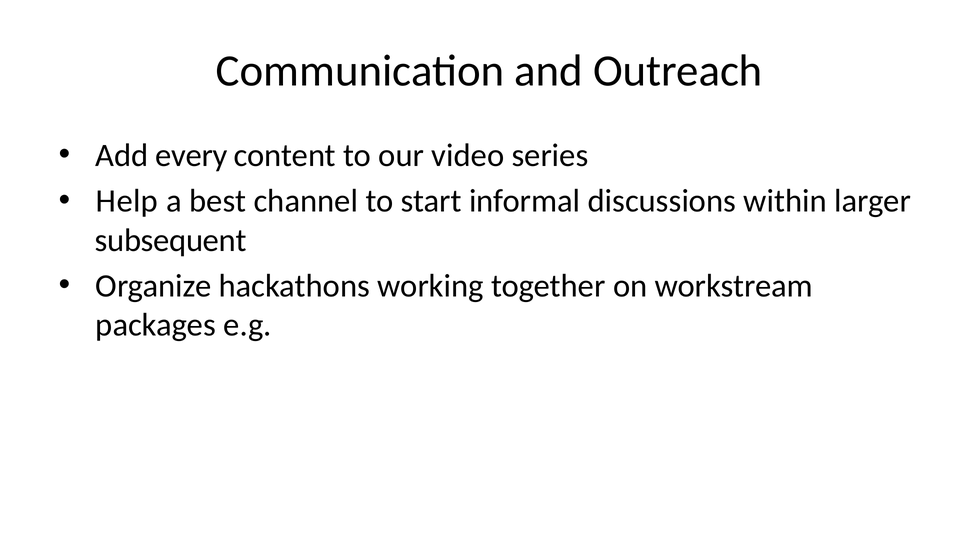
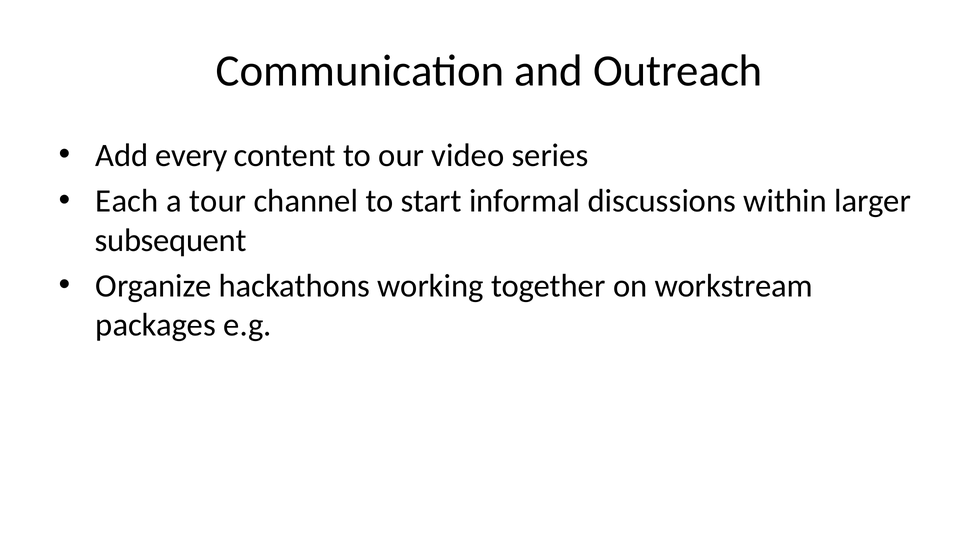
Help: Help -> Each
best: best -> tour
